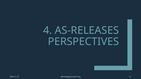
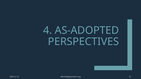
AS-RELEASES: AS-RELEASES -> AS-ADOPTED
